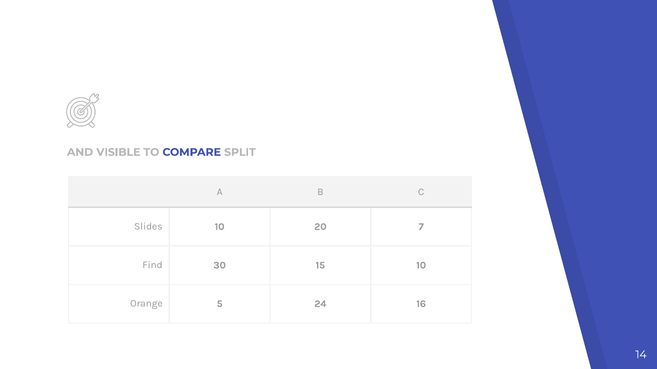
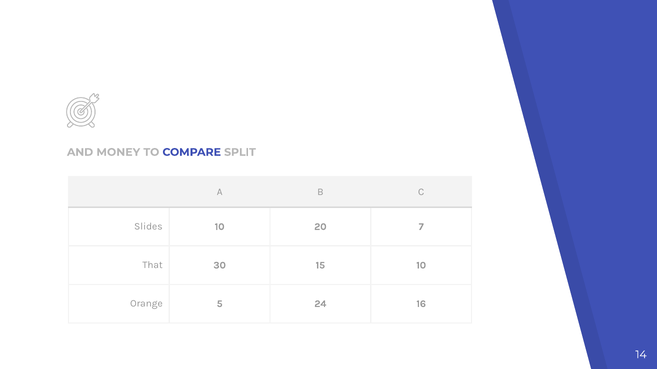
VISIBLE: VISIBLE -> MONEY
Find: Find -> That
